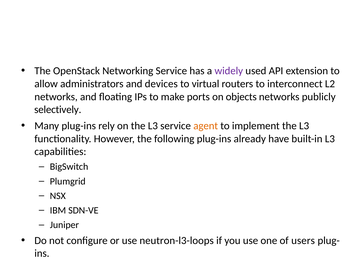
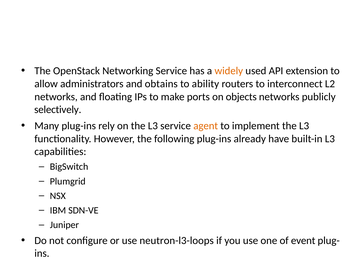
widely colour: purple -> orange
devices: devices -> obtains
virtual: virtual -> ability
users: users -> event
